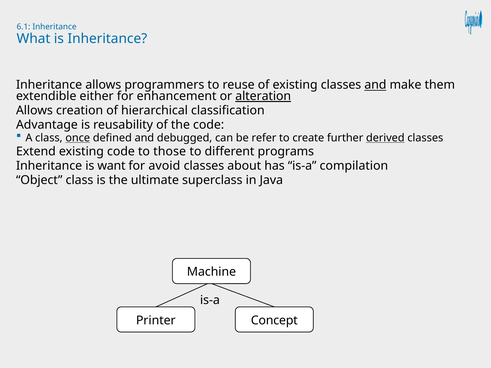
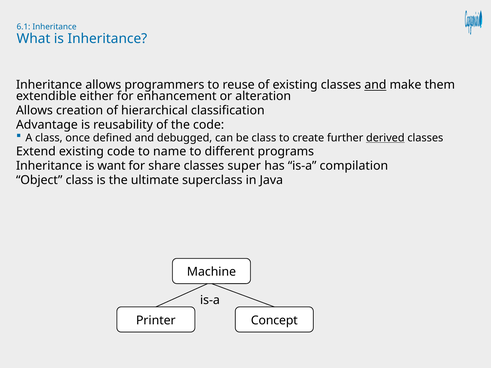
alteration underline: present -> none
once underline: present -> none
be refer: refer -> class
those: those -> name
avoid: avoid -> share
about: about -> super
